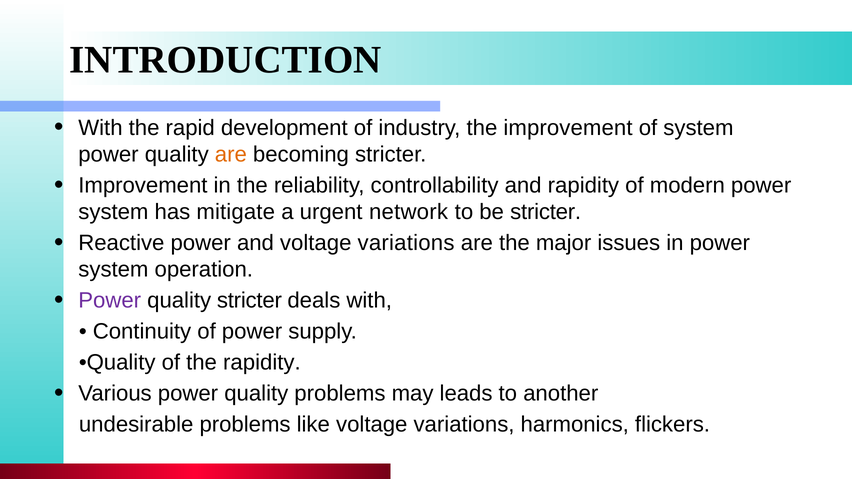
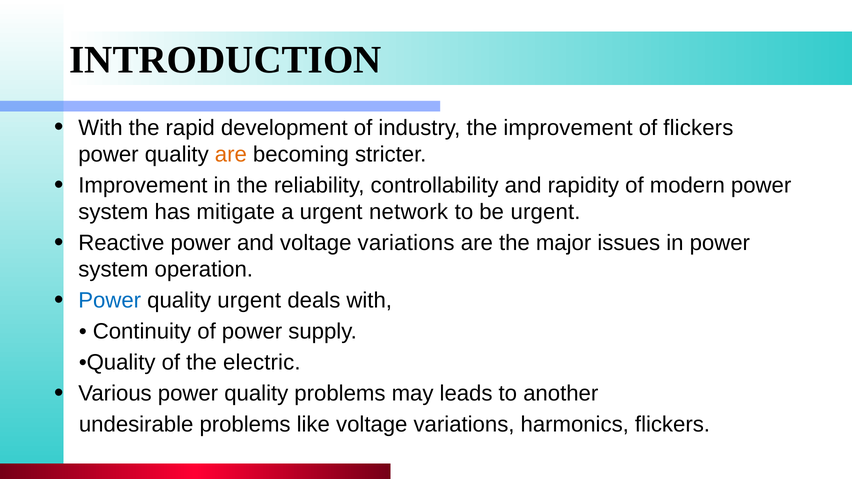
of system: system -> flickers
be stricter: stricter -> urgent
Power at (110, 301) colour: purple -> blue
quality stricter: stricter -> urgent
the rapidity: rapidity -> electric
